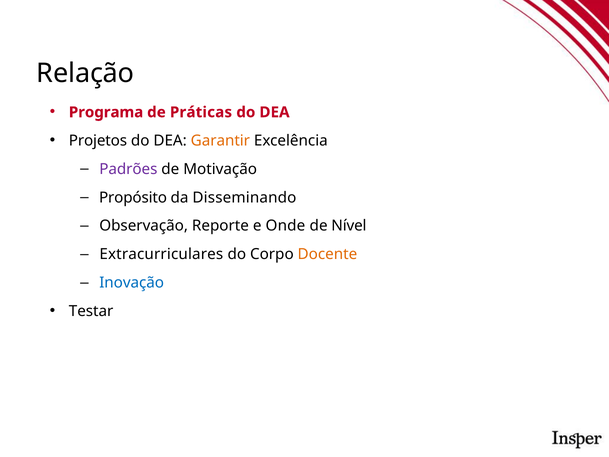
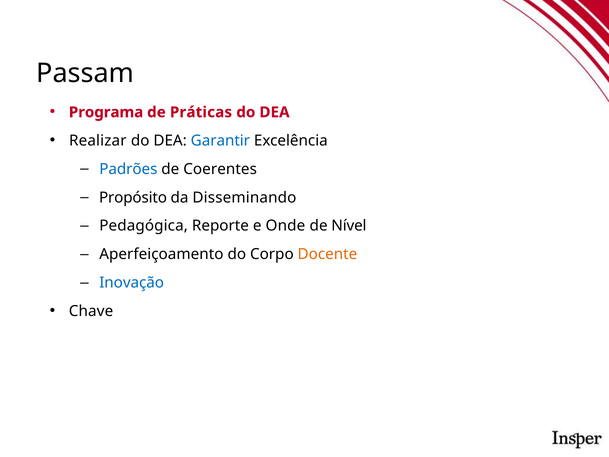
Relação: Relação -> Passam
Projetos: Projetos -> Realizar
Garantir colour: orange -> blue
Padrões colour: purple -> blue
Motivação: Motivação -> Coerentes
Observação: Observação -> Pedagógica
Extracurriculares: Extracurriculares -> Aperfeiçoamento
Testar: Testar -> Chave
